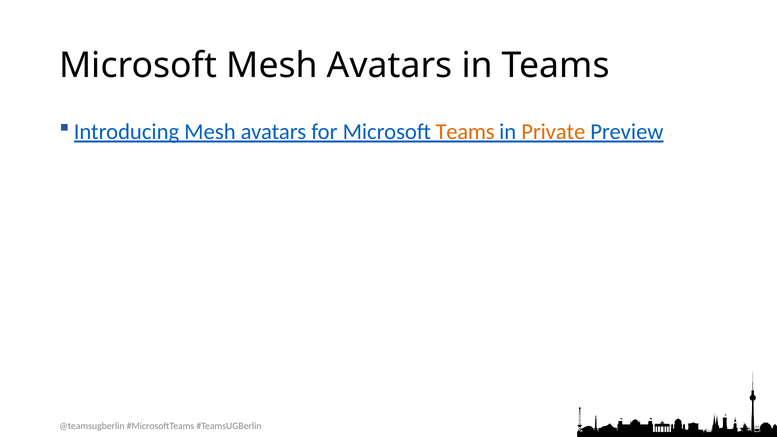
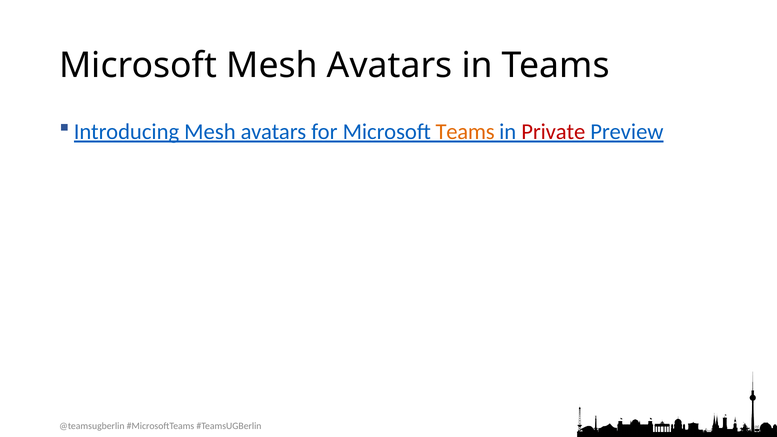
Private colour: orange -> red
